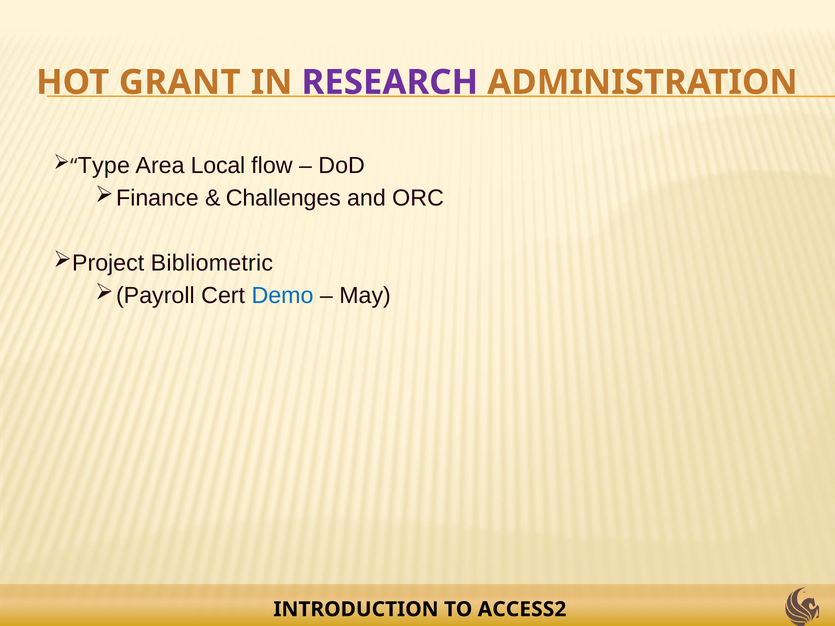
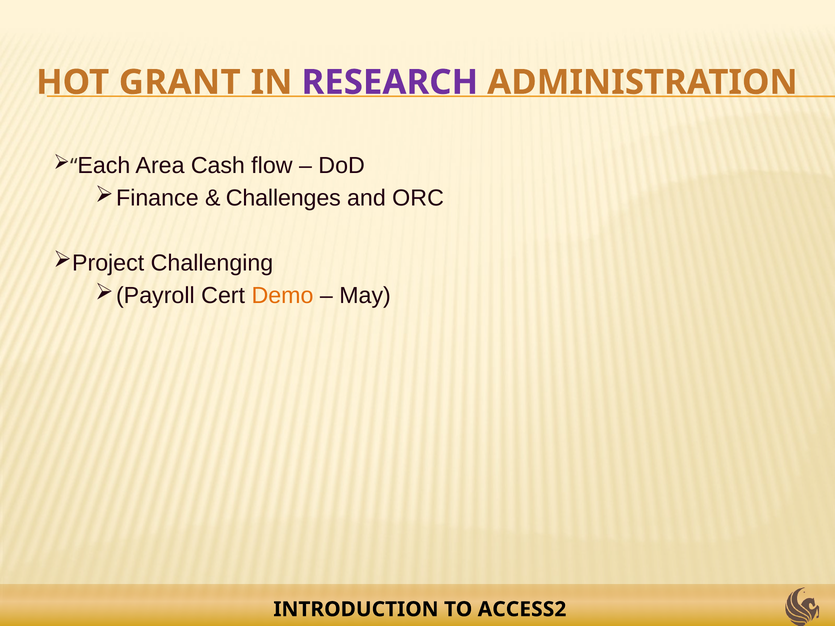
Type: Type -> Each
Local: Local -> Cash
Bibliometric: Bibliometric -> Challenging
Demo colour: blue -> orange
